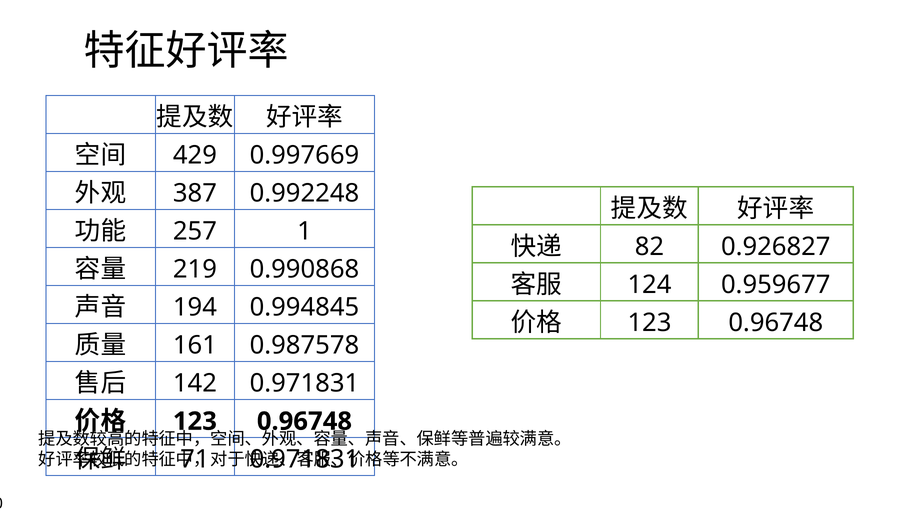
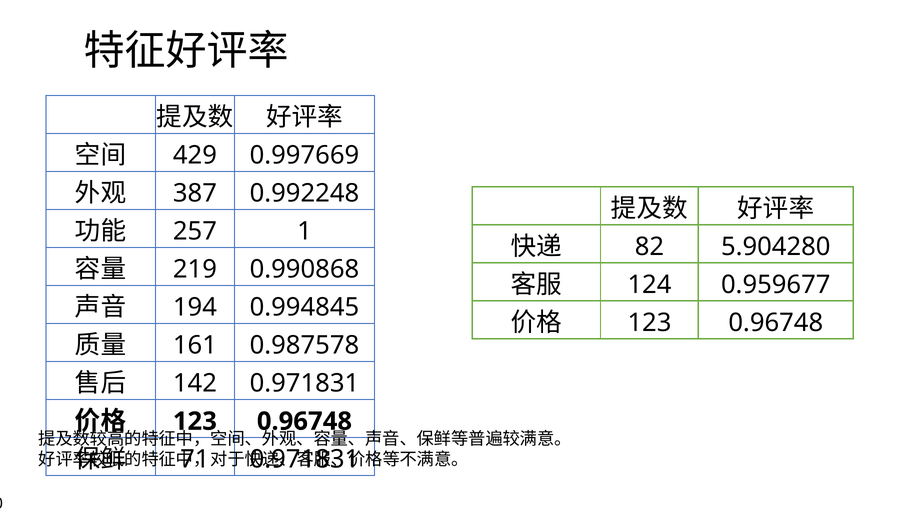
0.926827: 0.926827 -> 5.904280
